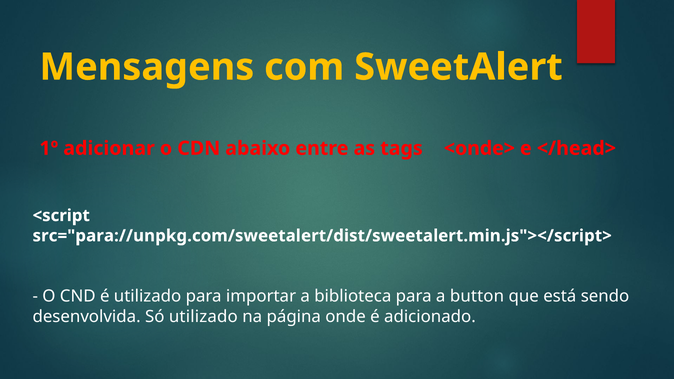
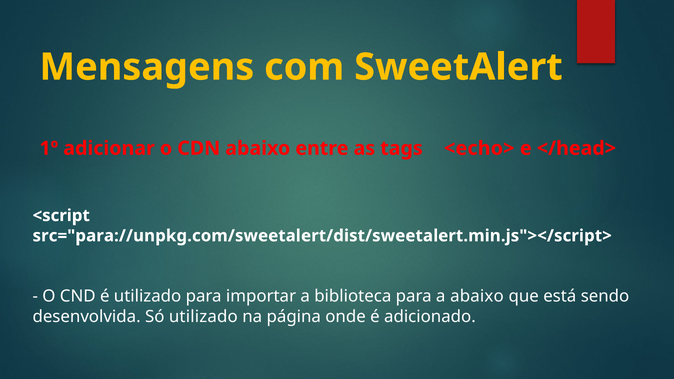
<onde>: <onde> -> <echo>
a button: button -> abaixo
